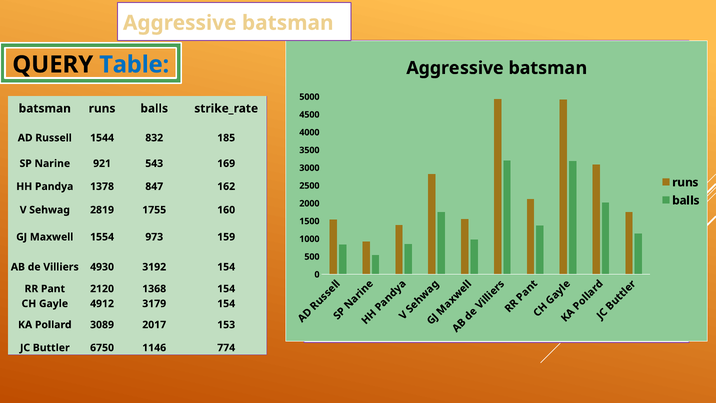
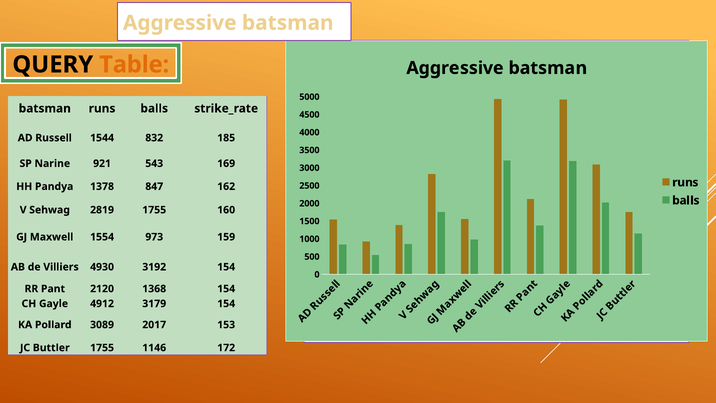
Table colour: blue -> orange
Buttler 6750: 6750 -> 1755
774: 774 -> 172
